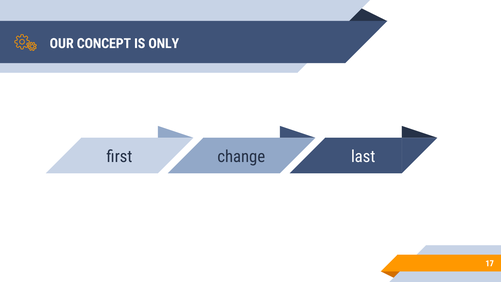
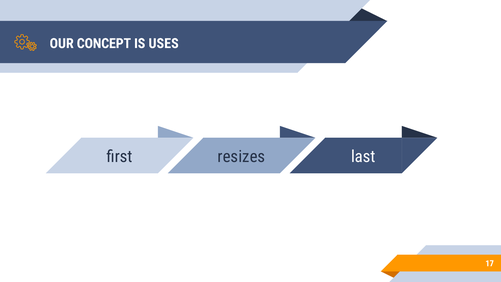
ONLY: ONLY -> USES
change: change -> resizes
